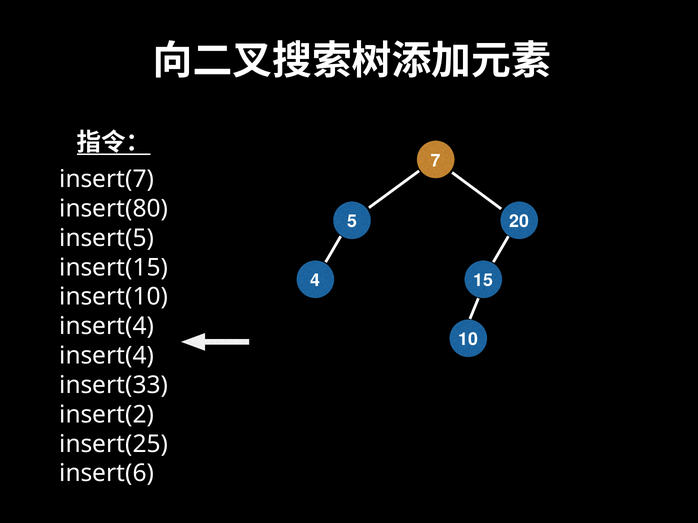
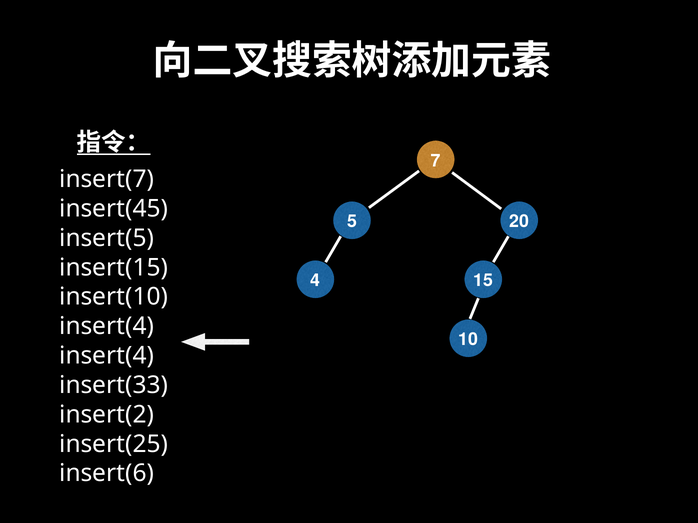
insert(80: insert(80 -> insert(45
